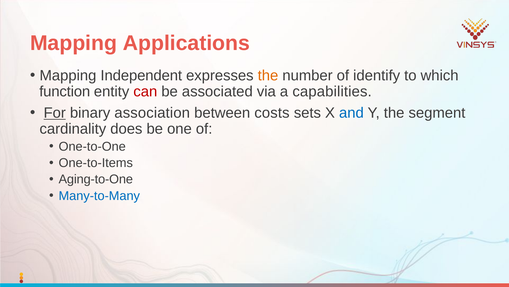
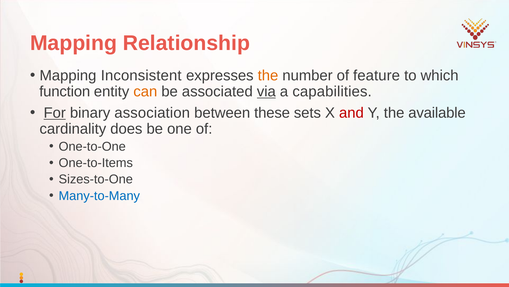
Applications: Applications -> Relationship
Independent: Independent -> Inconsistent
identify: identify -> feature
can colour: red -> orange
via underline: none -> present
costs: costs -> these
and colour: blue -> red
segment: segment -> available
Aging-to-One: Aging-to-One -> Sizes-to-One
